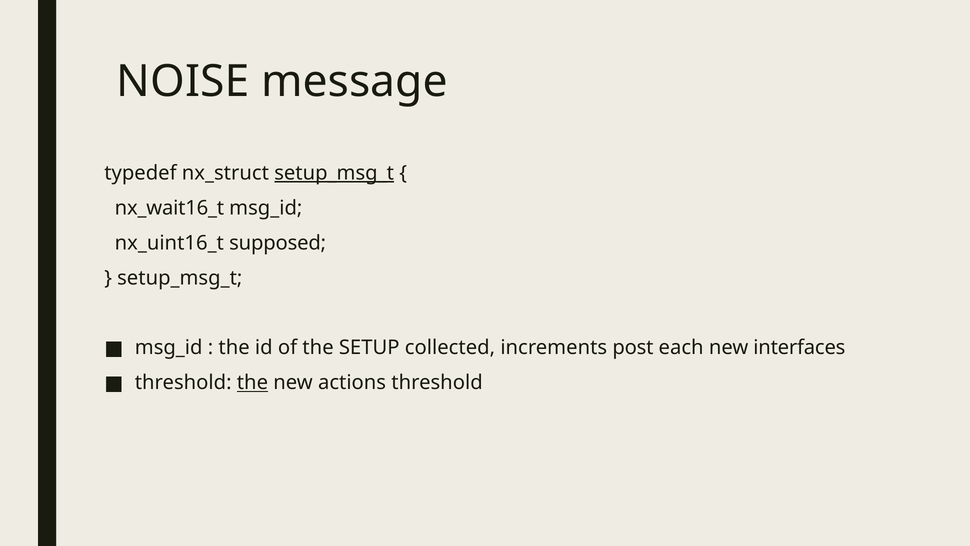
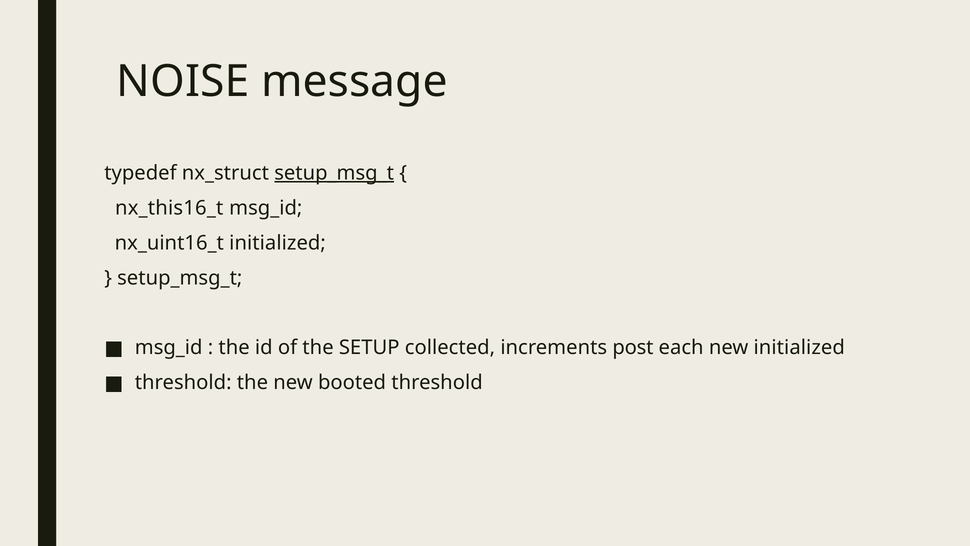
nx_wait16_t: nx_wait16_t -> nx_this16_t
nx_uint16_t supposed: supposed -> initialized
new interfaces: interfaces -> initialized
the at (252, 382) underline: present -> none
actions: actions -> booted
